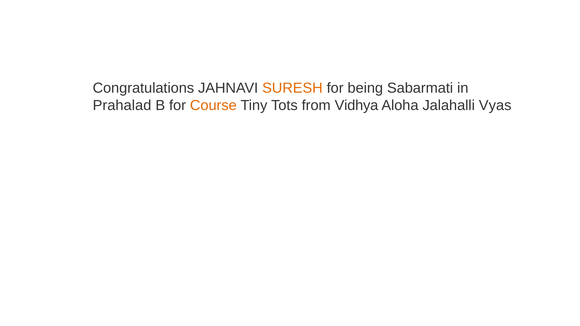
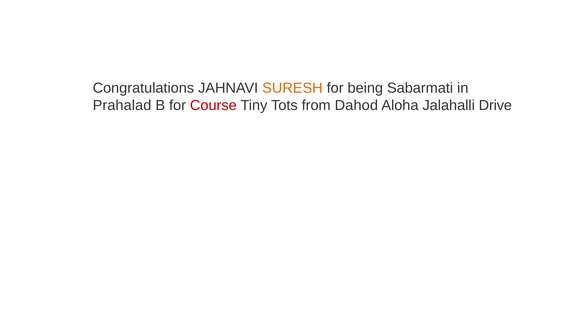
Course colour: orange -> red
Vidhya: Vidhya -> Dahod
Vyas: Vyas -> Drive
